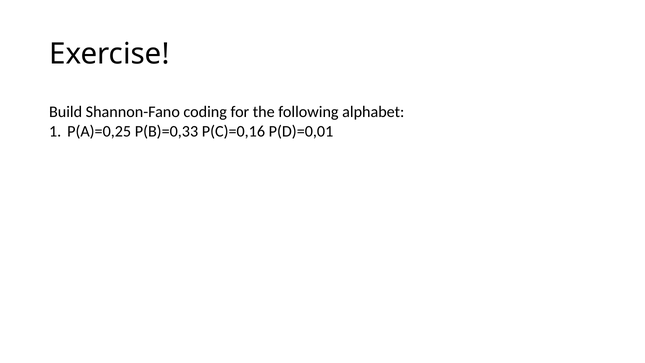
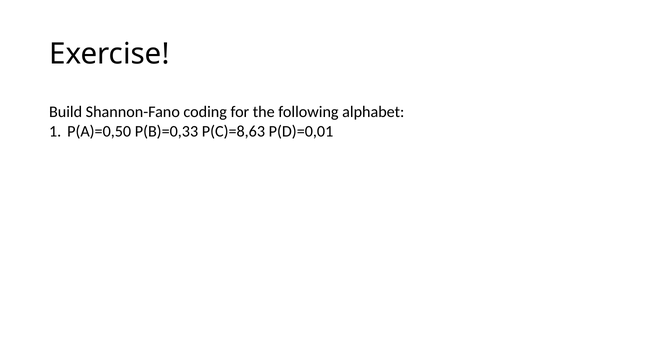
P(A)=0,25: P(A)=0,25 -> P(A)=0,50
P(C)=0,16: P(C)=0,16 -> P(C)=8,63
